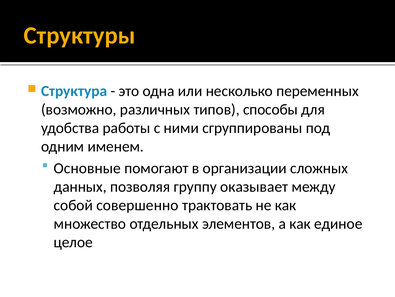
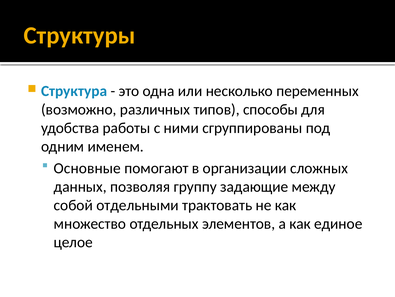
оказывает: оказывает -> задающие
совершенно: совершенно -> отдельными
